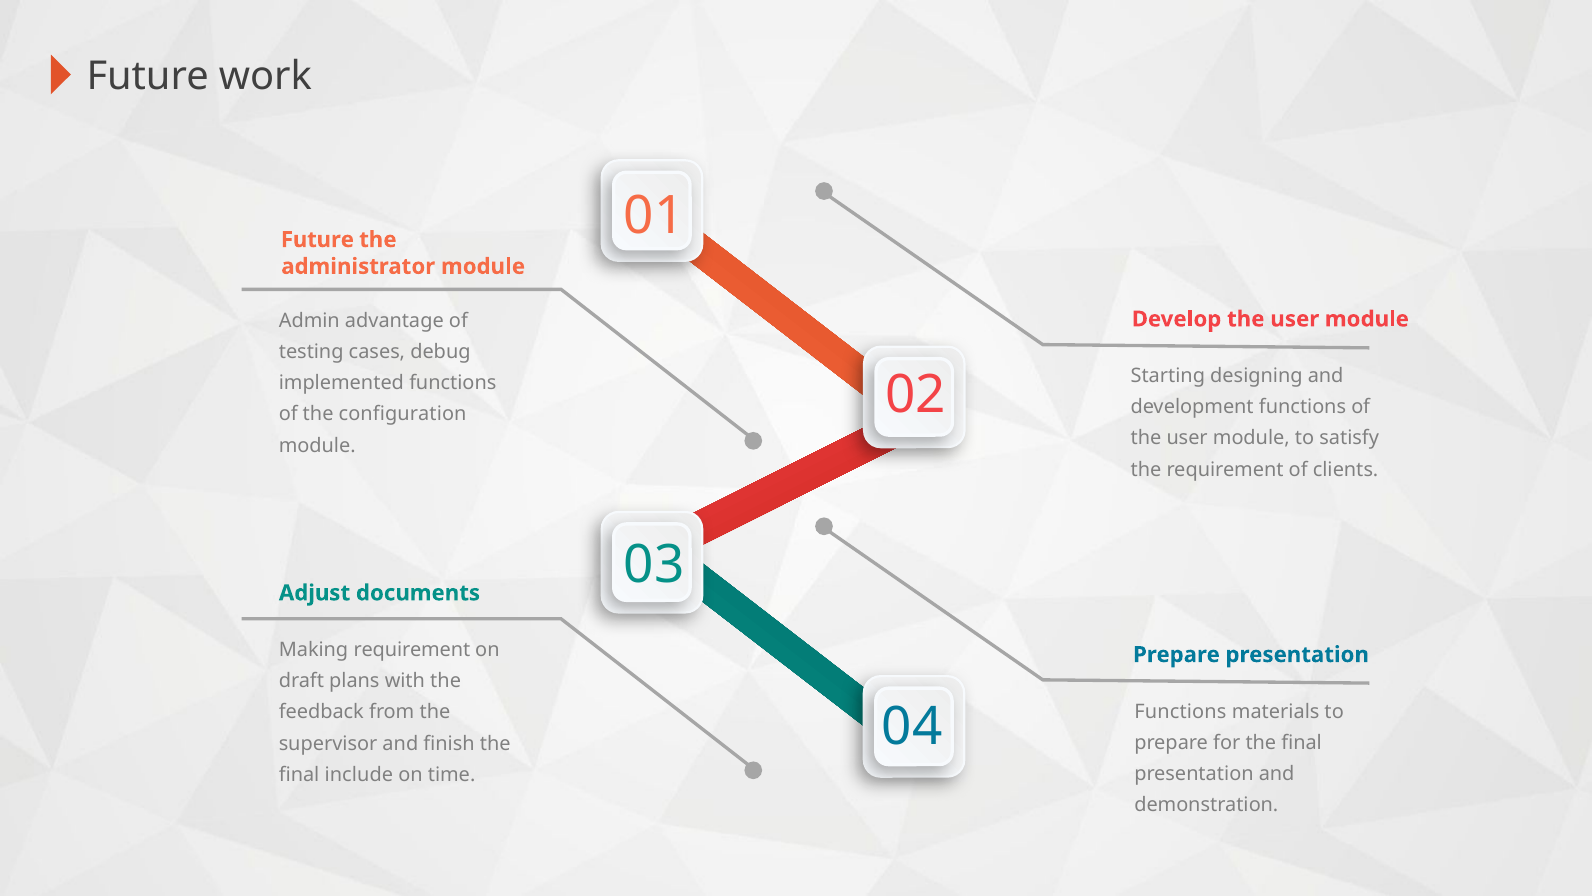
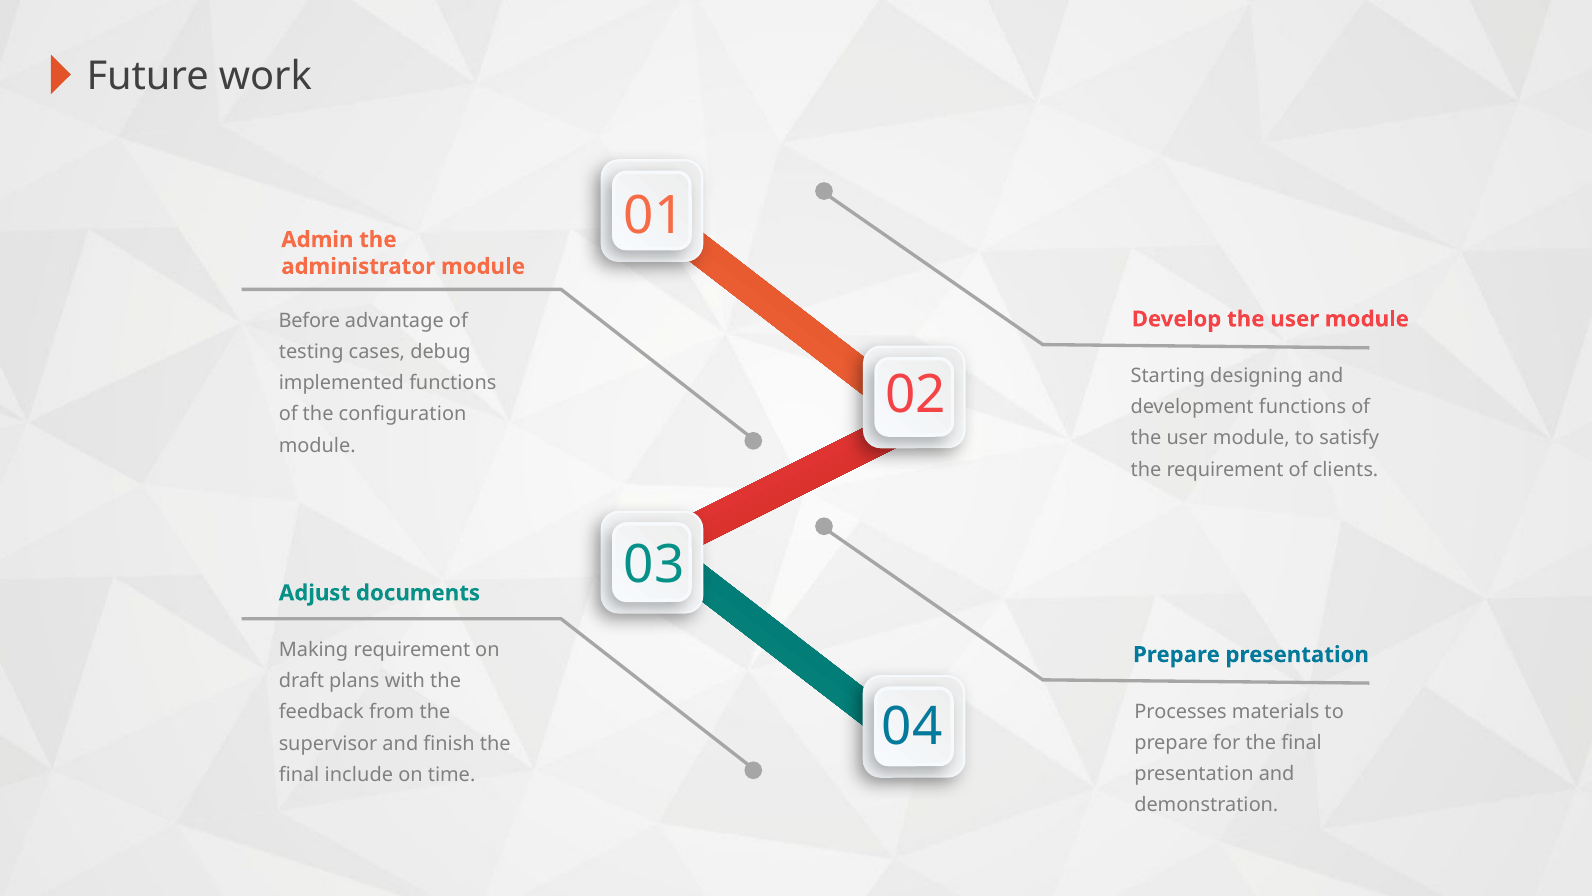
Future at (317, 240): Future -> Admin
Admin: Admin -> Before
Functions at (1180, 712): Functions -> Processes
